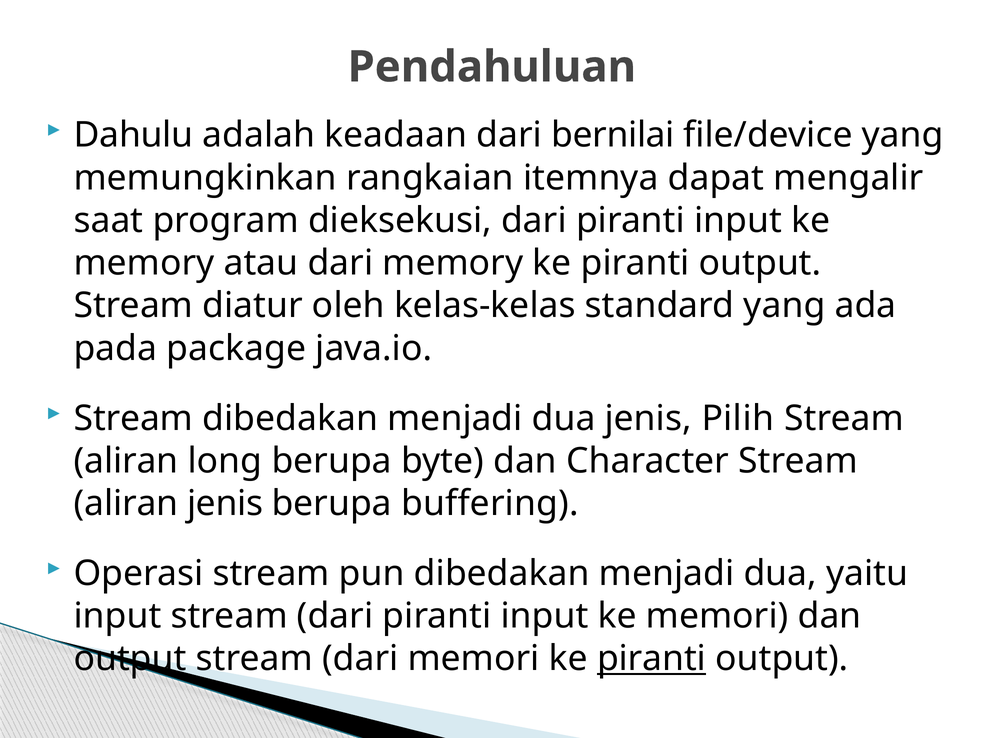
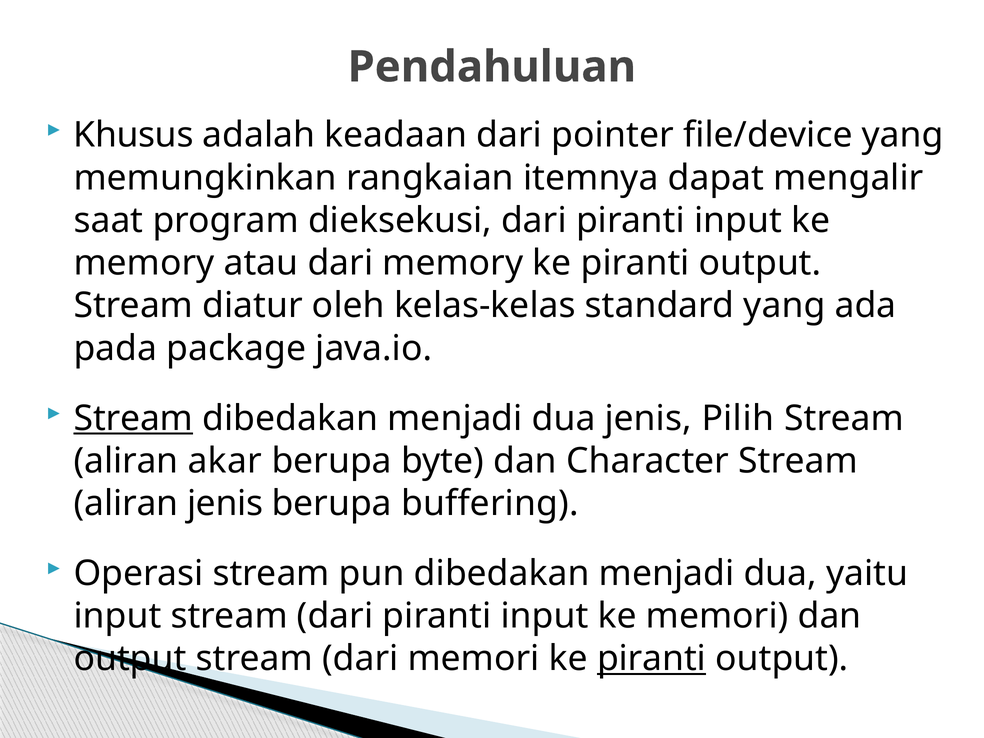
Dahulu: Dahulu -> Khusus
bernilai: bernilai -> pointer
Stream at (133, 418) underline: none -> present
long: long -> akar
